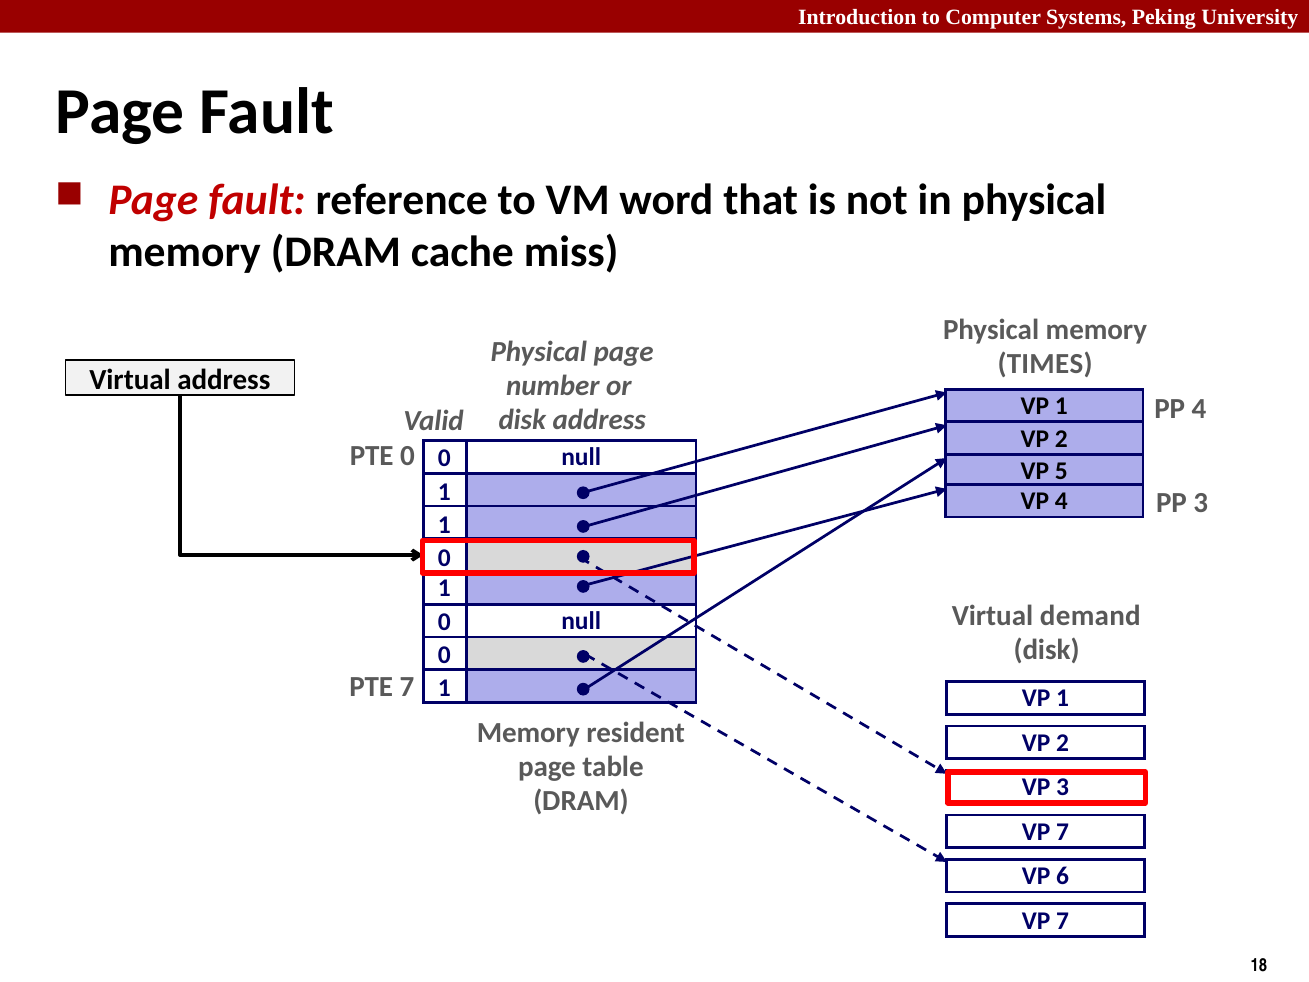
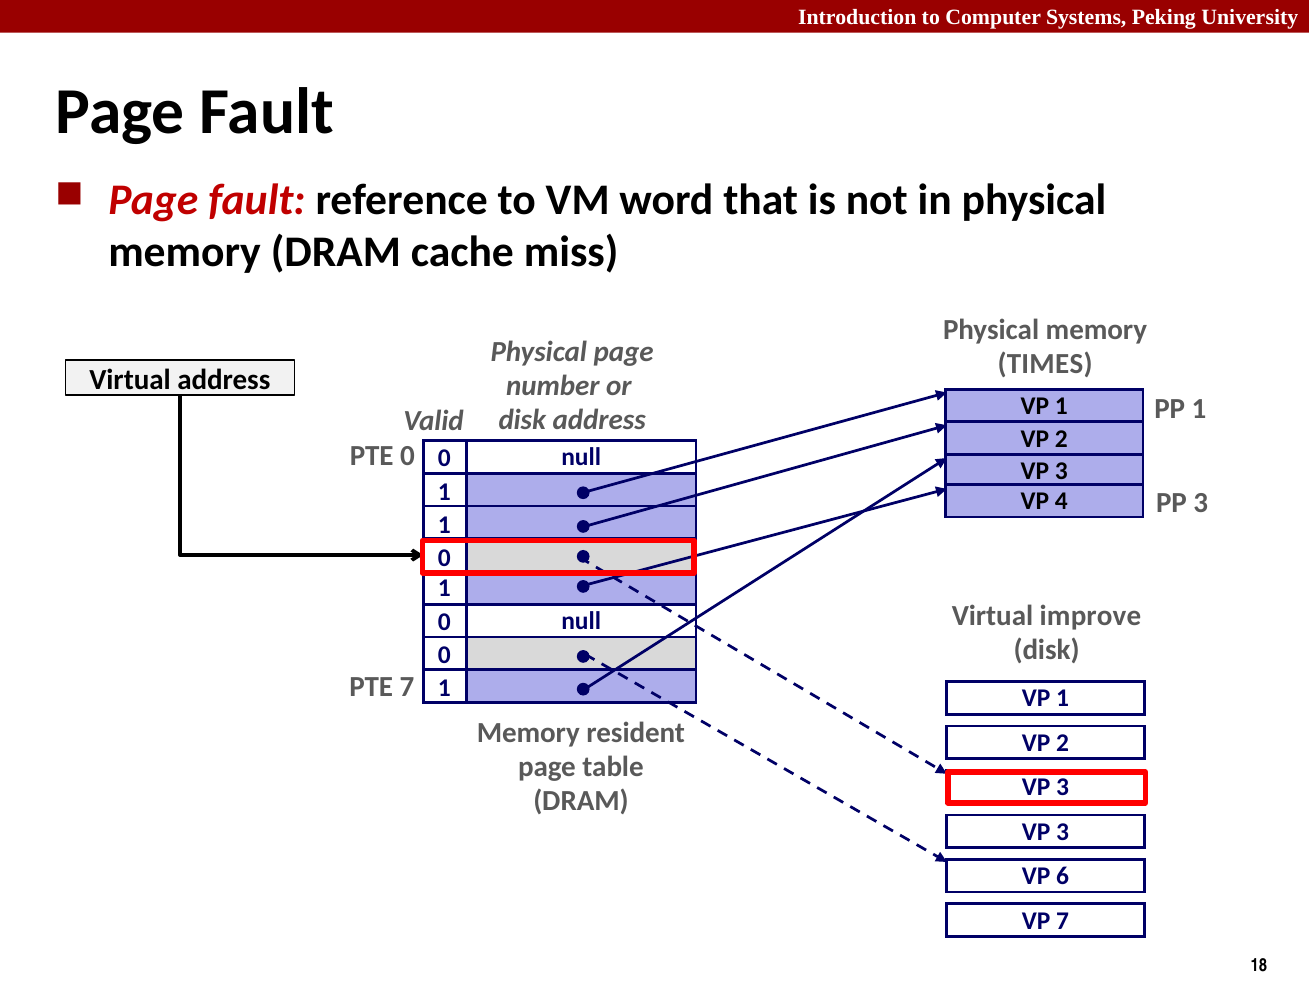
PP 4: 4 -> 1
5 at (1061, 471): 5 -> 3
demand: demand -> improve
7 at (1063, 832): 7 -> 3
